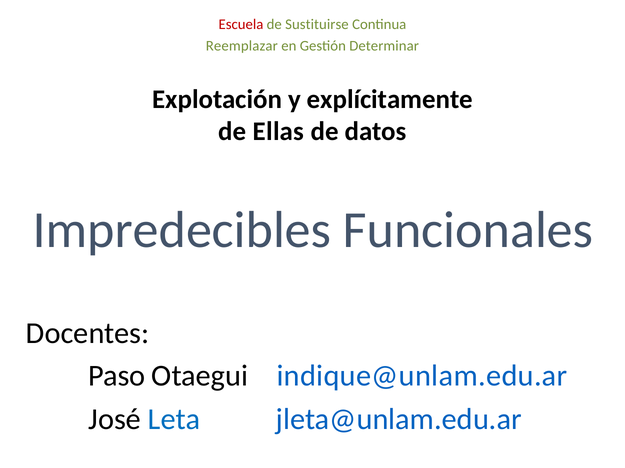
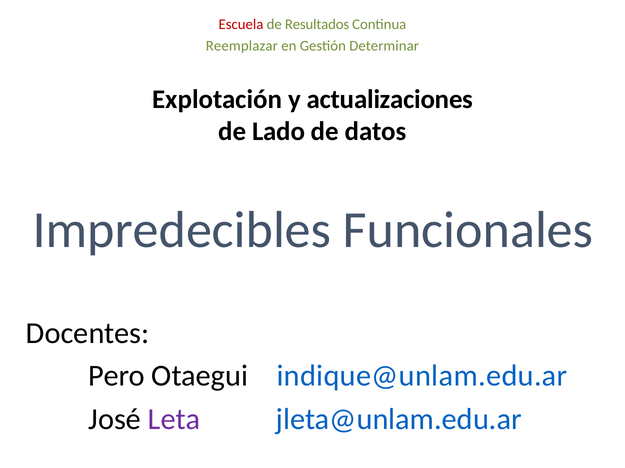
Sustituirse: Sustituirse -> Resultados
explícitamente: explícitamente -> actualizaciones
Ellas: Ellas -> Lado
Paso: Paso -> Pero
Leta colour: blue -> purple
